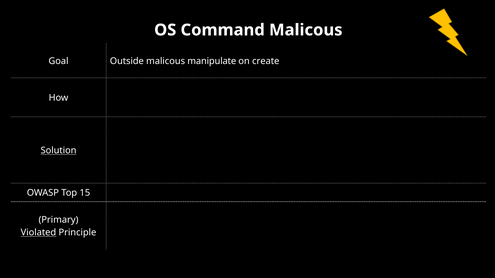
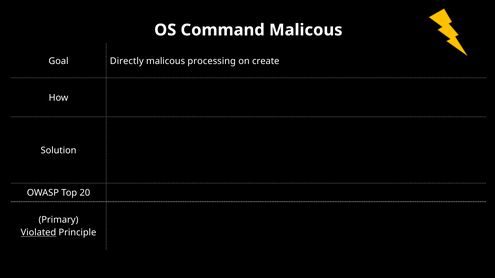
Outside: Outside -> Directly
manipulate: manipulate -> processing
Solution underline: present -> none
15: 15 -> 20
